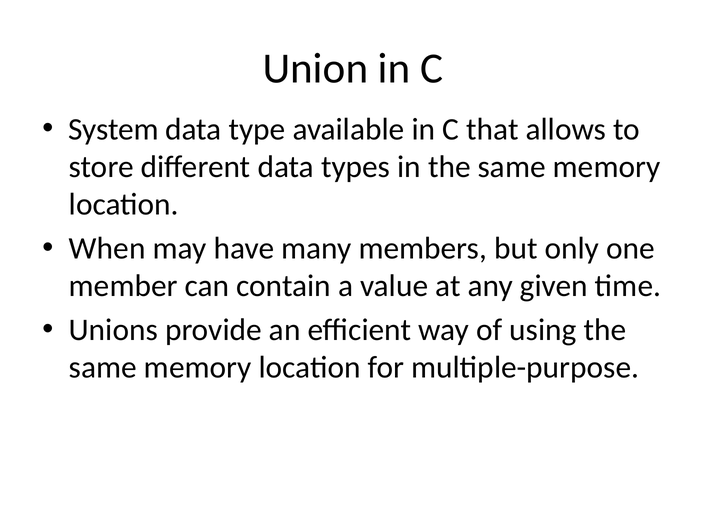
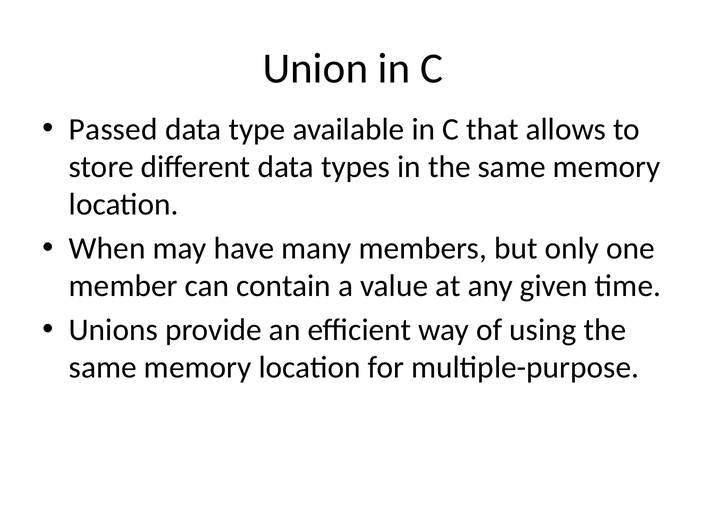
System: System -> Passed
